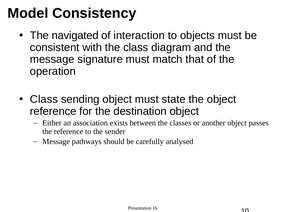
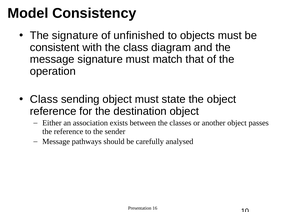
The navigated: navigated -> signature
interaction: interaction -> unfinished
